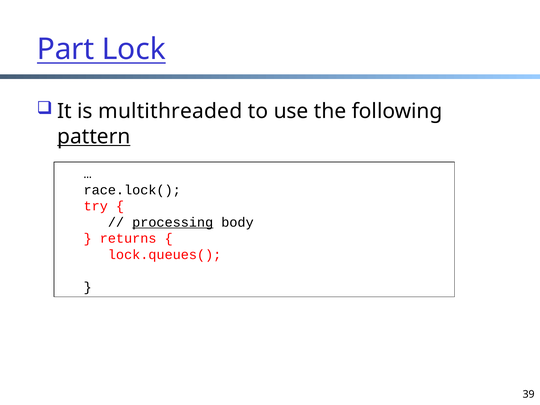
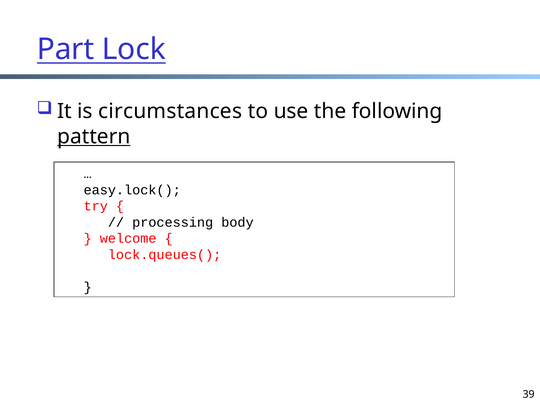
multithreaded: multithreaded -> circumstances
race.lock(: race.lock( -> easy.lock(
processing underline: present -> none
returns: returns -> welcome
